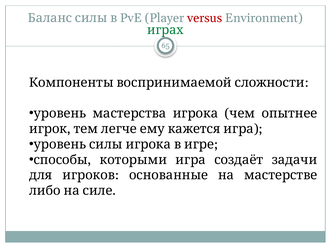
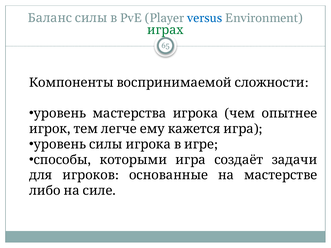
versus colour: red -> blue
